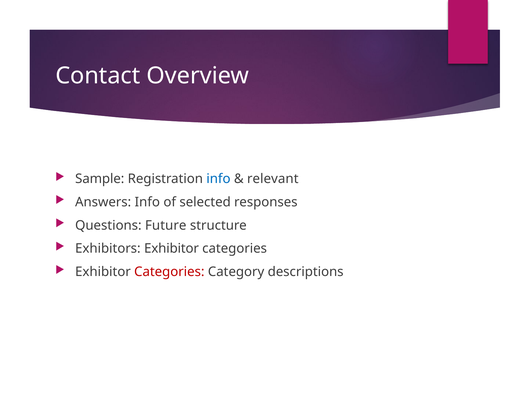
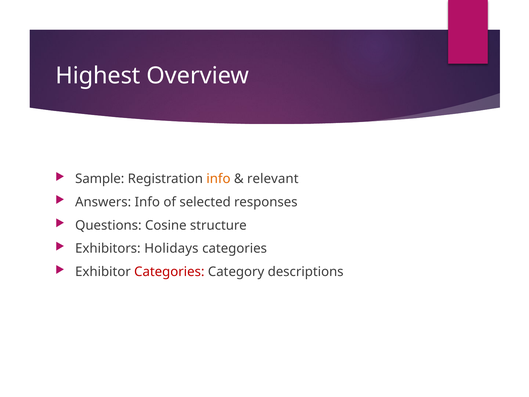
Contact: Contact -> Highest
info at (218, 179) colour: blue -> orange
Future: Future -> Cosine
Exhibitors Exhibitor: Exhibitor -> Holidays
